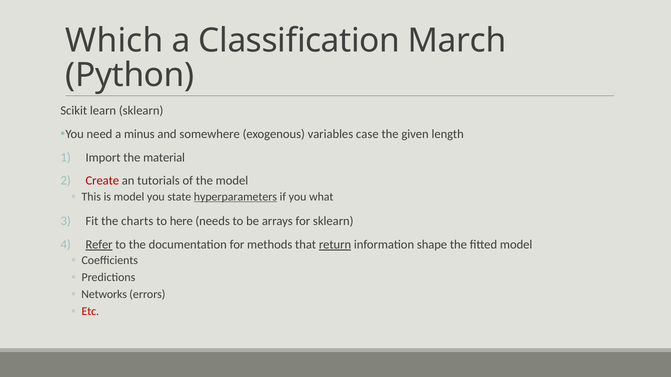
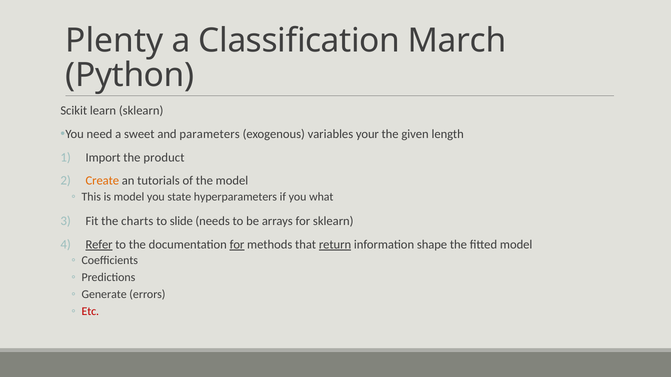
Which: Which -> Plenty
minus: minus -> sweet
somewhere: somewhere -> parameters
case: case -> your
material: material -> product
Create colour: red -> orange
hyperparameters underline: present -> none
here: here -> slide
for at (237, 245) underline: none -> present
Networks: Networks -> Generate
